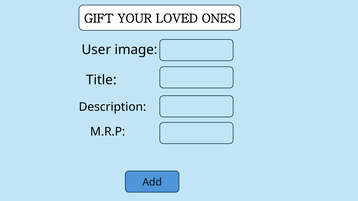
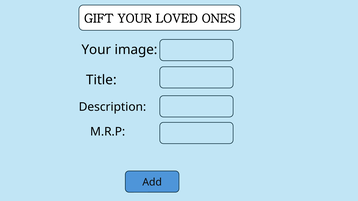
User at (96, 50): User -> Your
